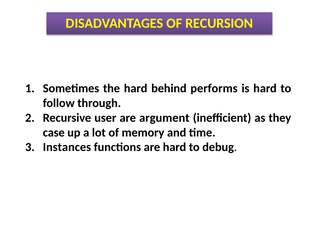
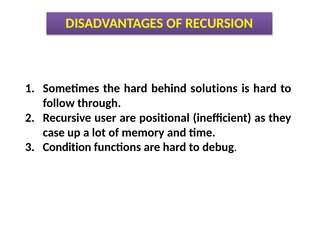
performs: performs -> solutions
argument: argument -> positional
Instances: Instances -> Condition
